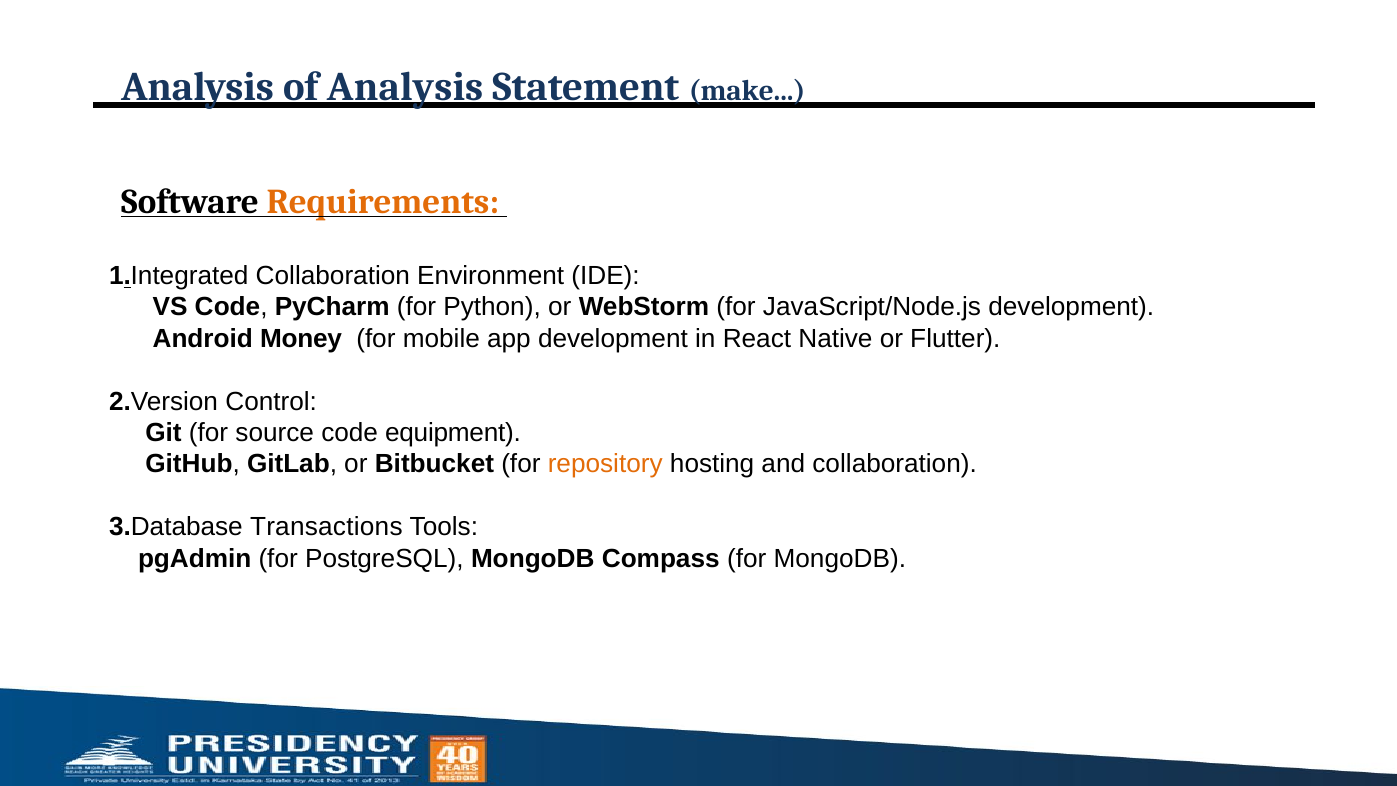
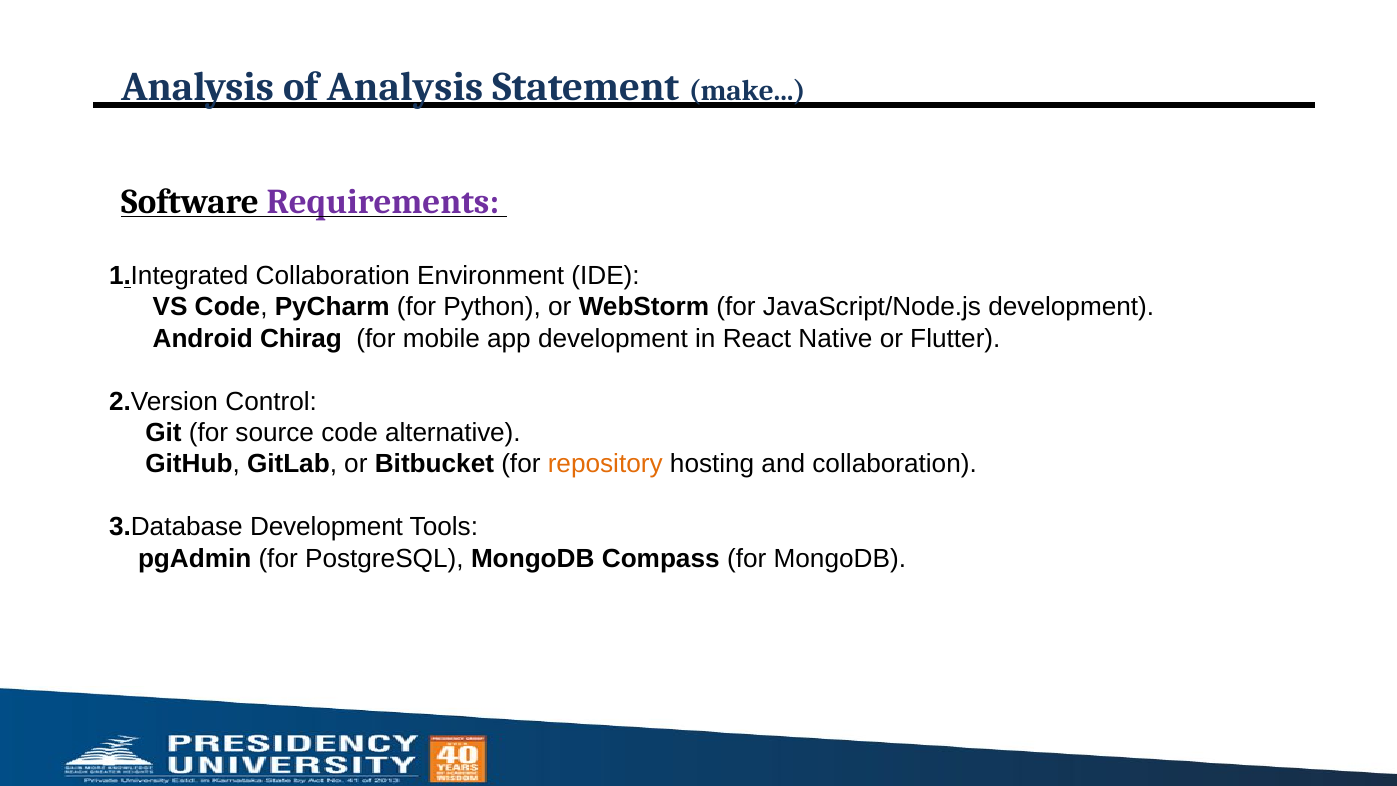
Requirements colour: orange -> purple
Money: Money -> Chirag
equipment: equipment -> alternative
3.Database Transactions: Transactions -> Development
